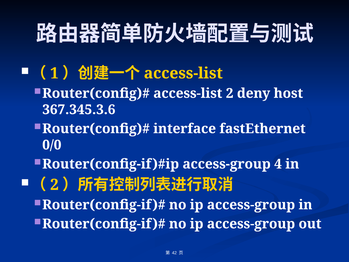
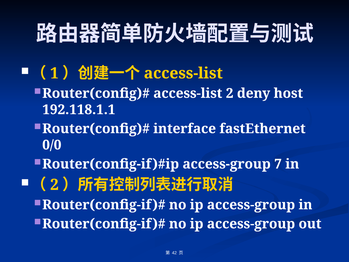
367.345.3.6: 367.345.3.6 -> 192.118.1.1
4: 4 -> 7
